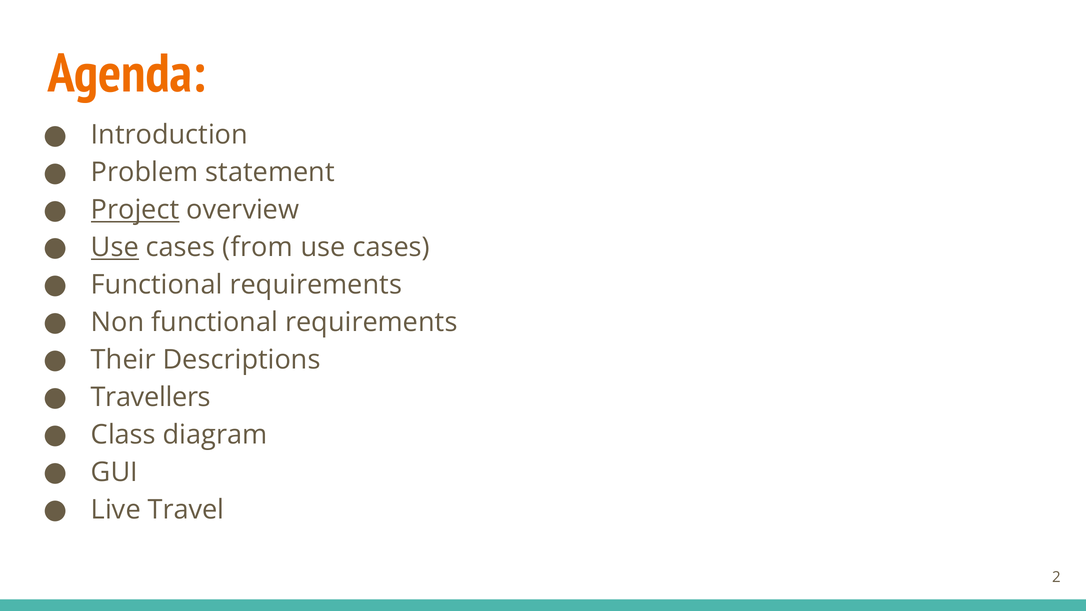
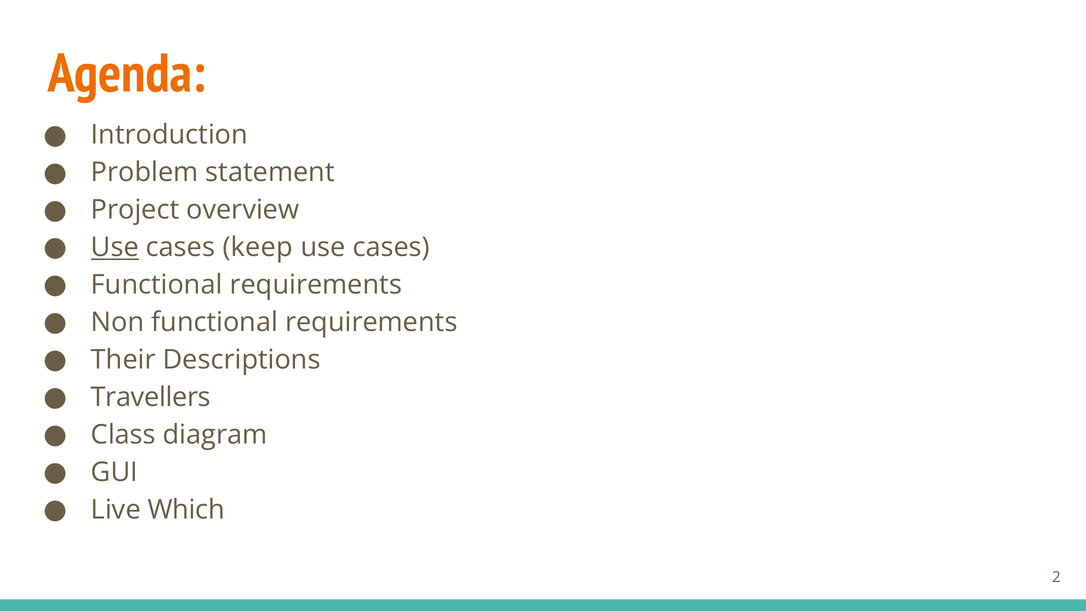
Project underline: present -> none
from: from -> keep
Travel: Travel -> Which
